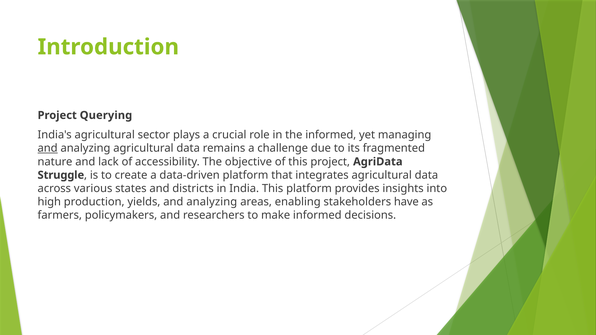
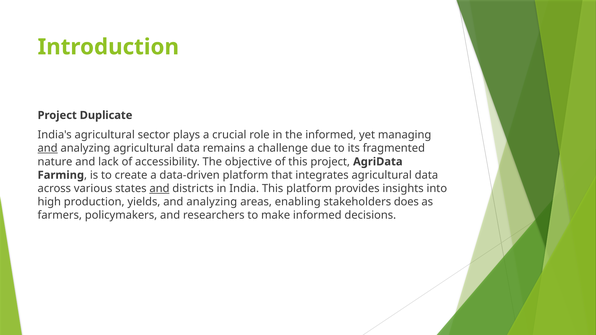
Querying: Querying -> Duplicate
Struggle: Struggle -> Farming
and at (159, 189) underline: none -> present
have: have -> does
